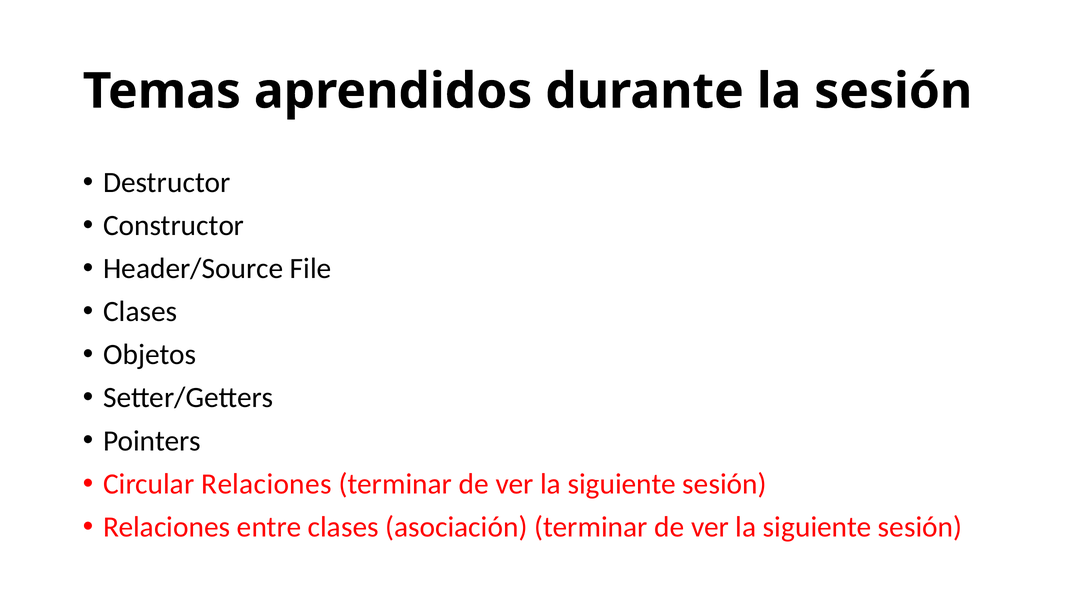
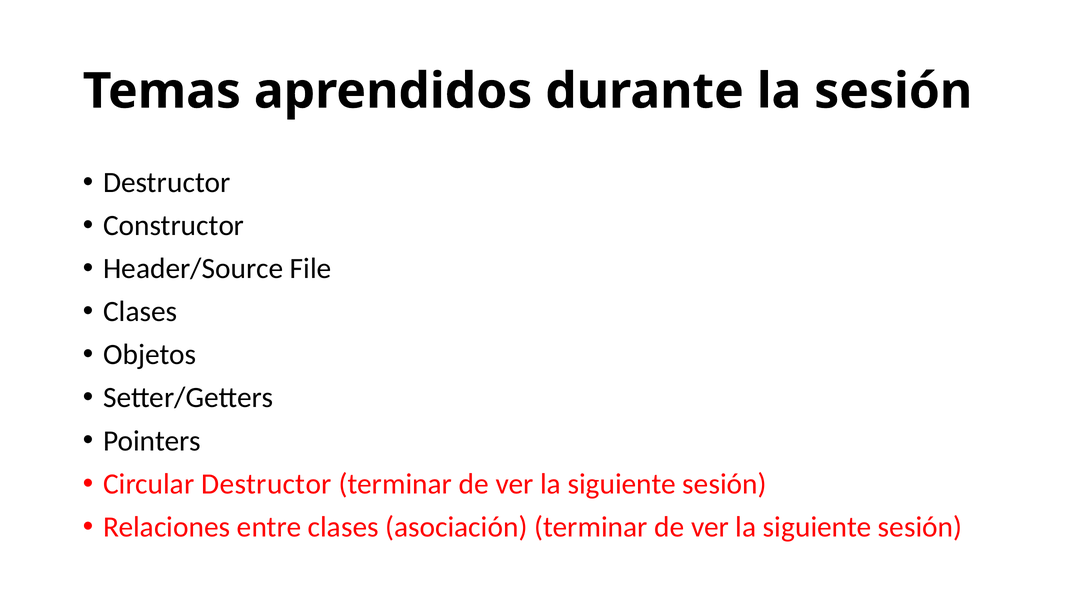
Circular Relaciones: Relaciones -> Destructor
